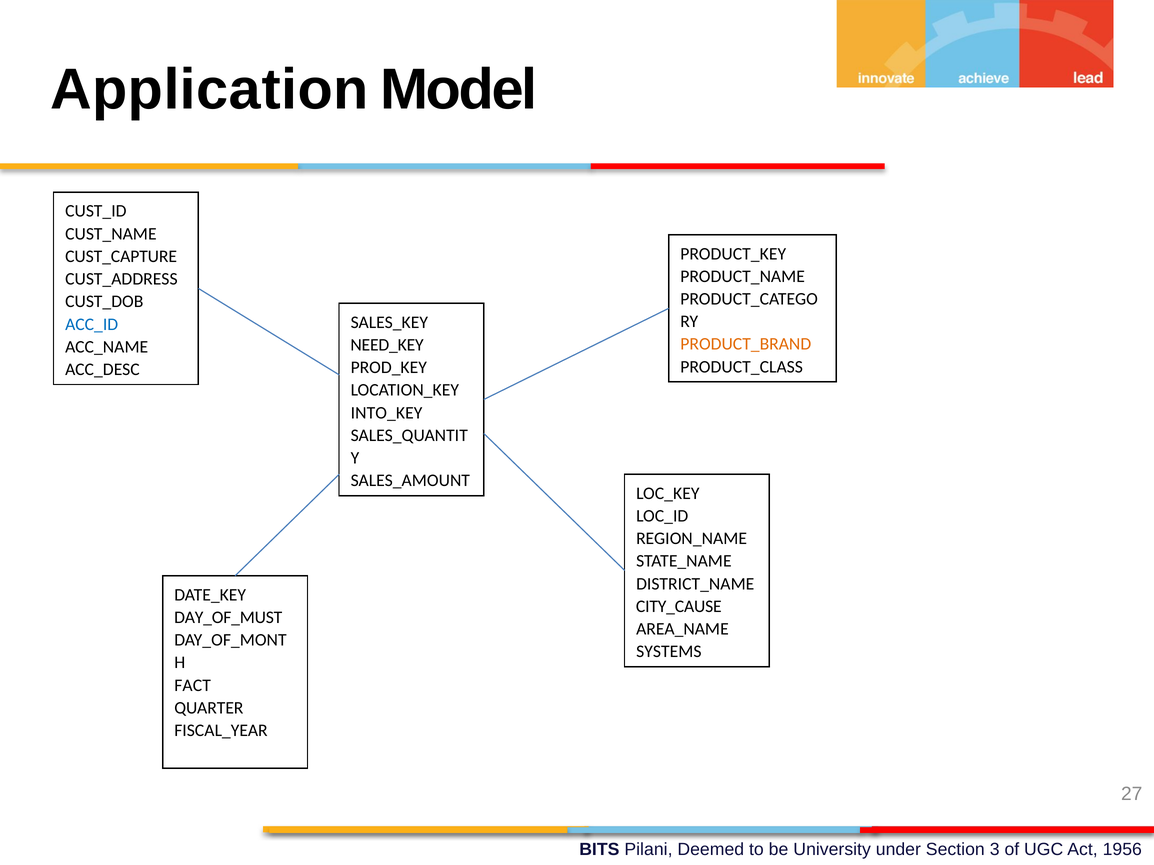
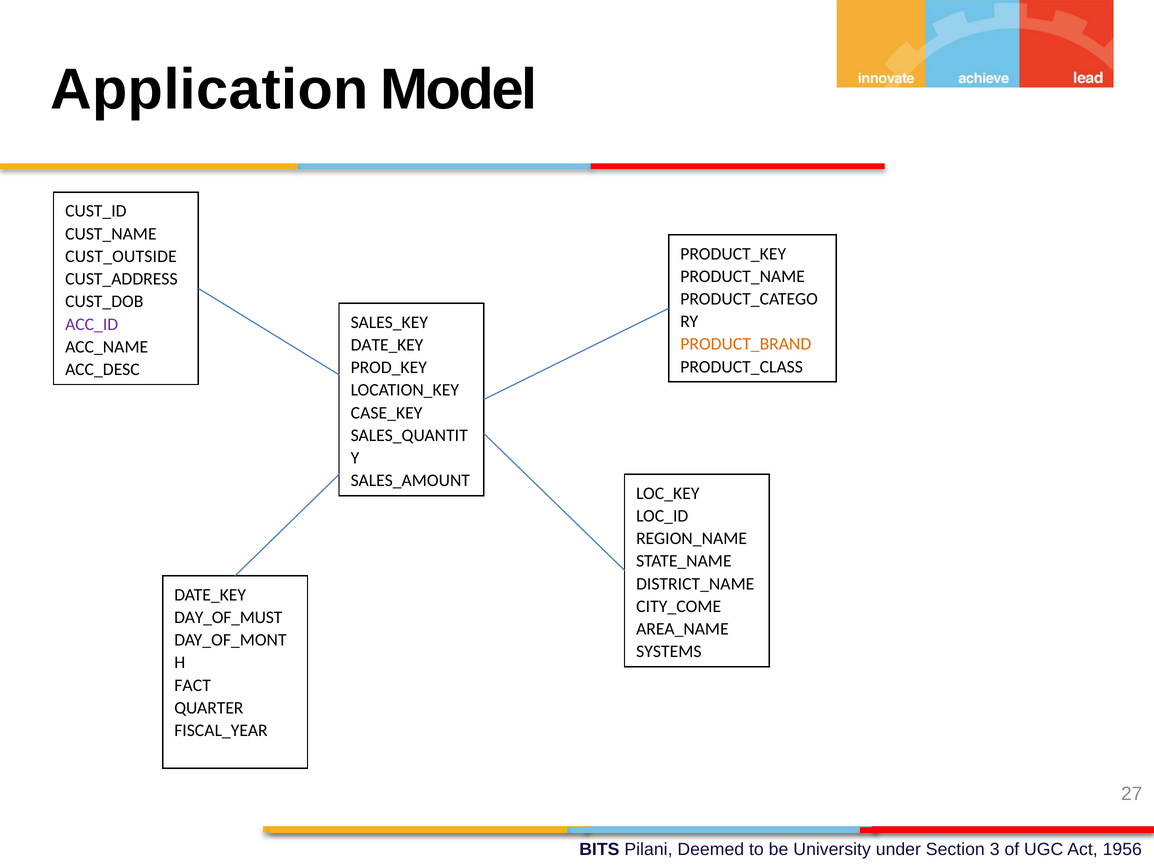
CUST_CAPTURE: CUST_CAPTURE -> CUST_OUTSIDE
ACC_ID colour: blue -> purple
NEED_KEY at (387, 345): NEED_KEY -> DATE_KEY
INTO_KEY: INTO_KEY -> CASE_KEY
CITY_CAUSE: CITY_CAUSE -> CITY_COME
